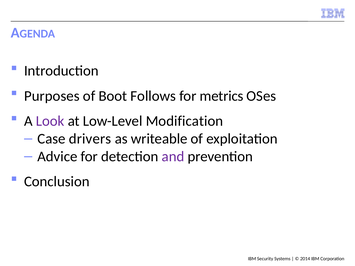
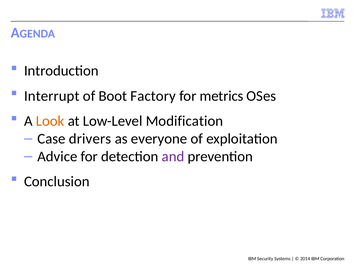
Purposes: Purposes -> Interrupt
Follows: Follows -> Factory
Look colour: purple -> orange
writeable: writeable -> everyone
